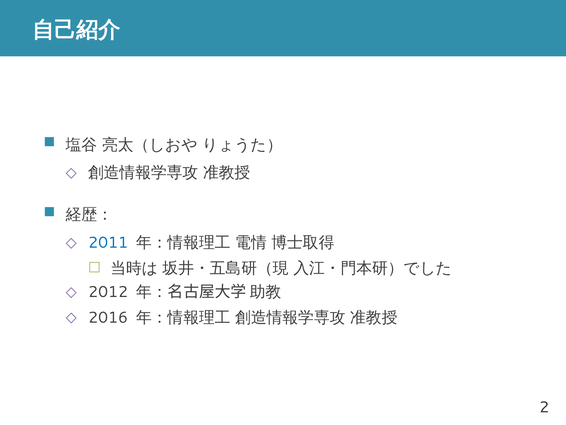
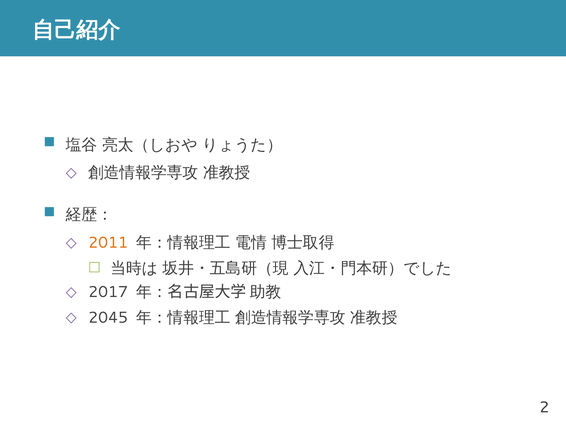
2011 colour: blue -> orange
2012: 2012 -> 2017
2016: 2016 -> 2045
